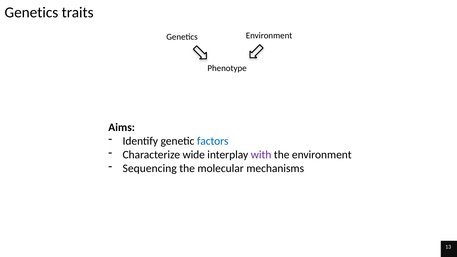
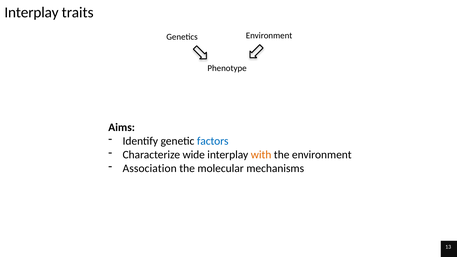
Genetics at (31, 12): Genetics -> Interplay
with colour: purple -> orange
Sequencing: Sequencing -> Association
